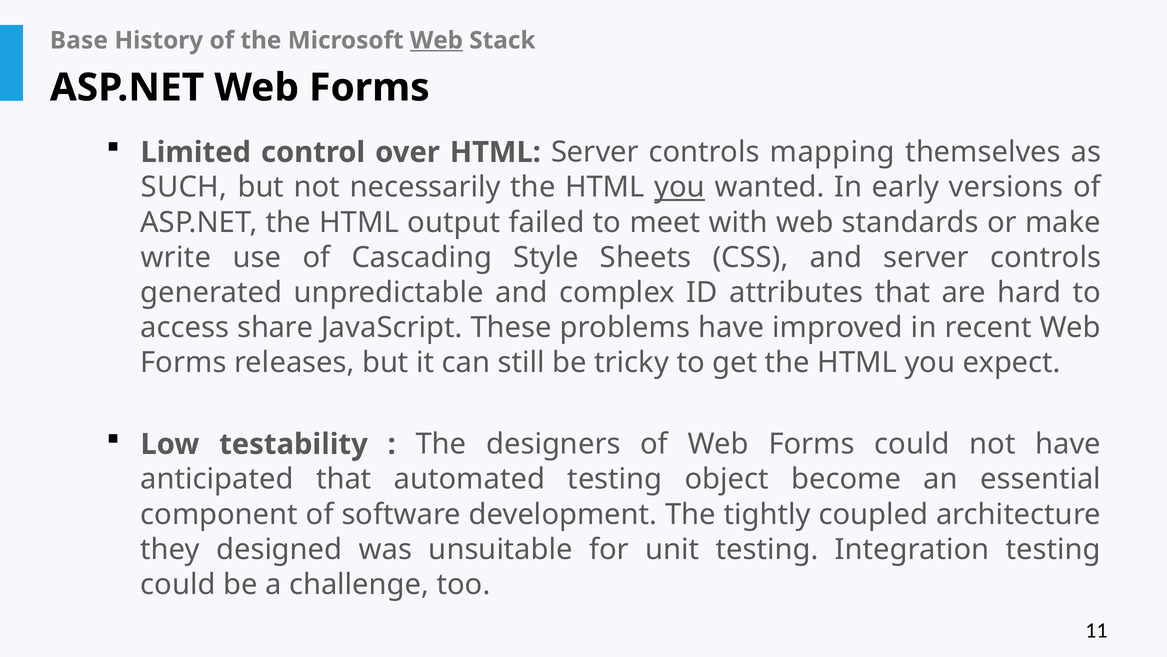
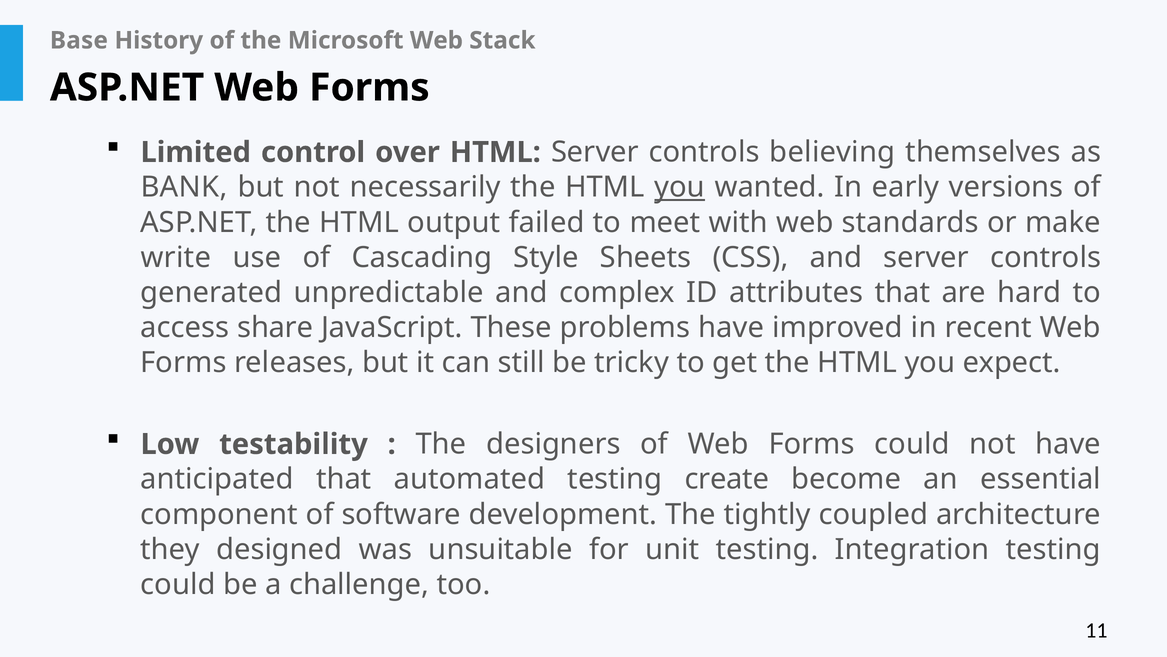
Web at (436, 40) underline: present -> none
mapping: mapping -> believing
SUCH: SUCH -> BANK
object: object -> create
